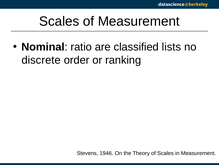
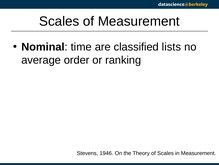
ratio: ratio -> time
discrete: discrete -> average
